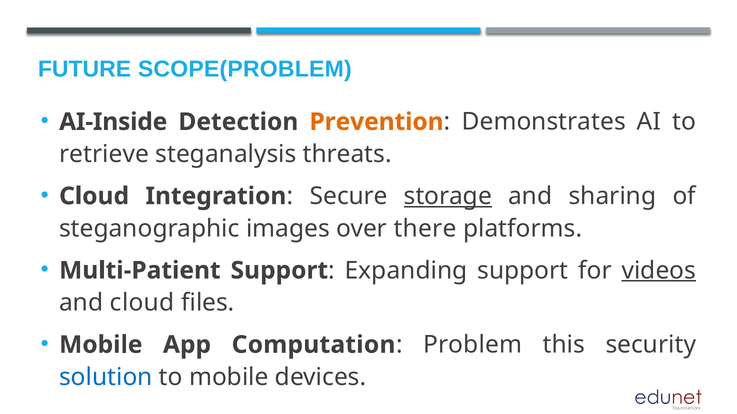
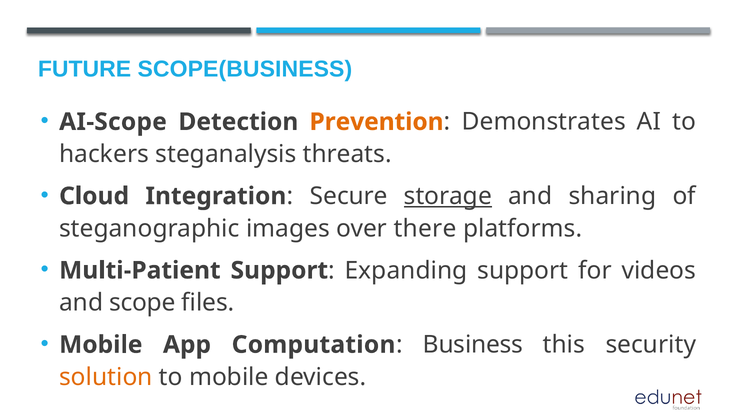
SCOPE(PROBLEM: SCOPE(PROBLEM -> SCOPE(BUSINESS
AI-Inside: AI-Inside -> AI-Scope
retrieve: retrieve -> hackers
videos underline: present -> none
and cloud: cloud -> scope
Problem: Problem -> Business
solution colour: blue -> orange
